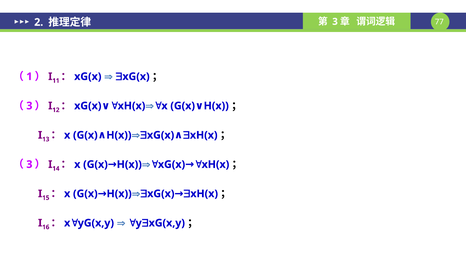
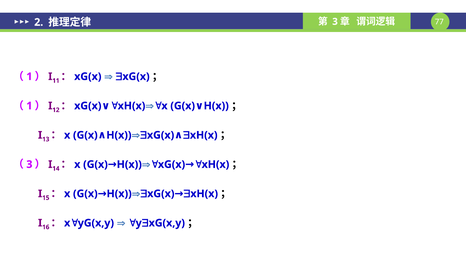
3 at (29, 106): 3 -> 1
